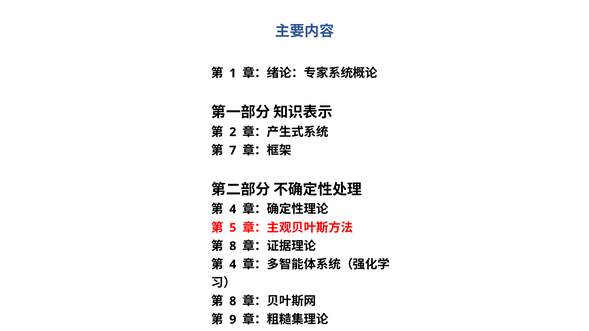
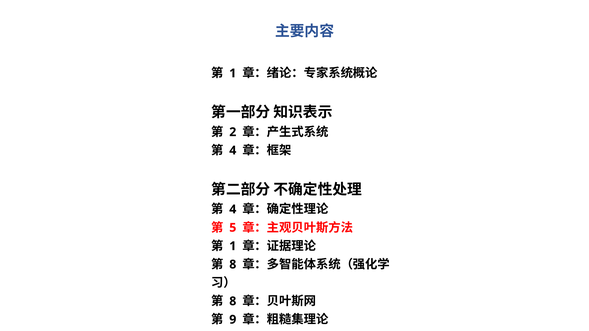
7 at (233, 151): 7 -> 4
8 at (233, 246): 8 -> 1
4 at (233, 265): 4 -> 8
